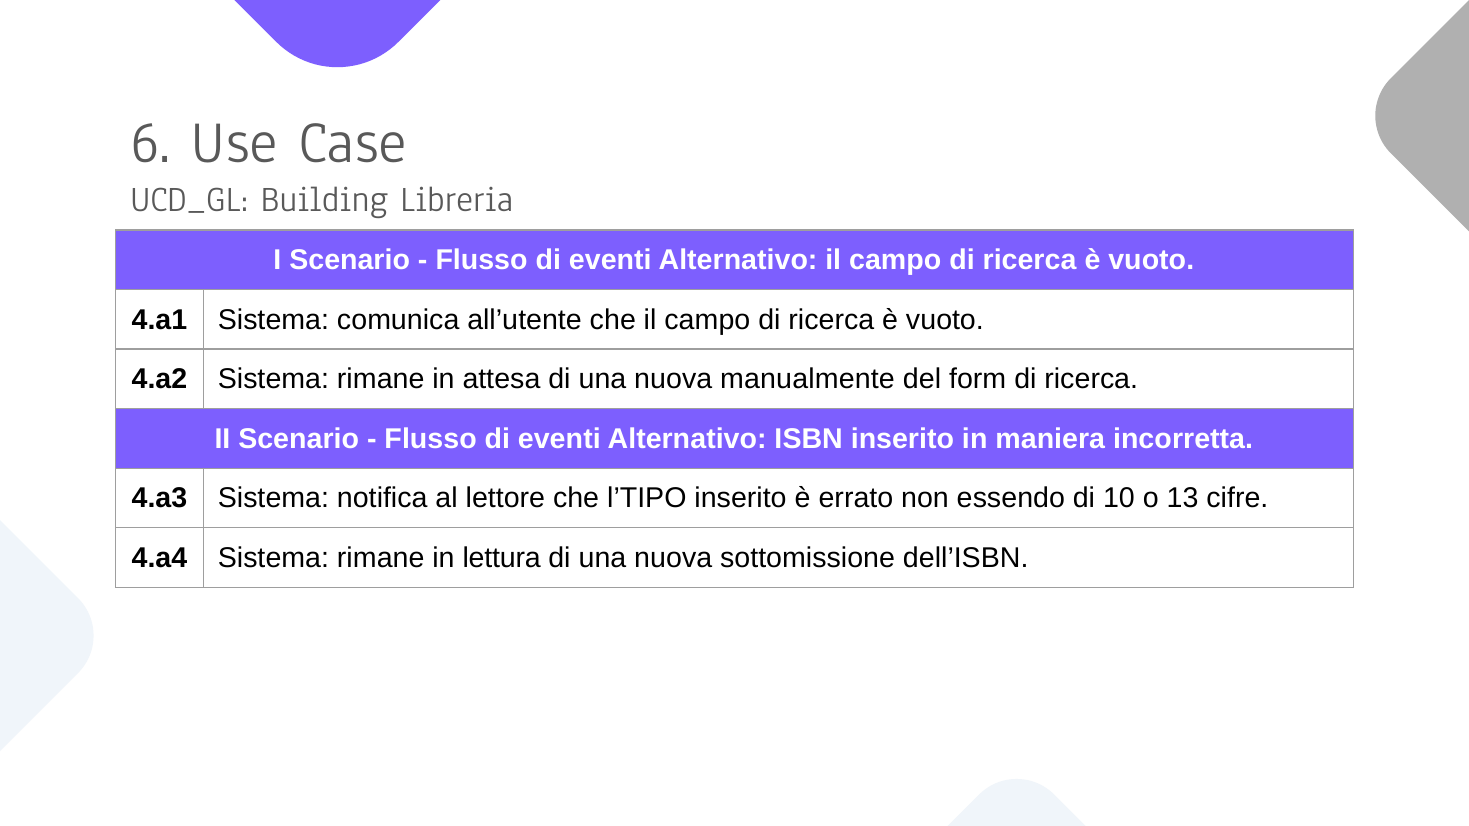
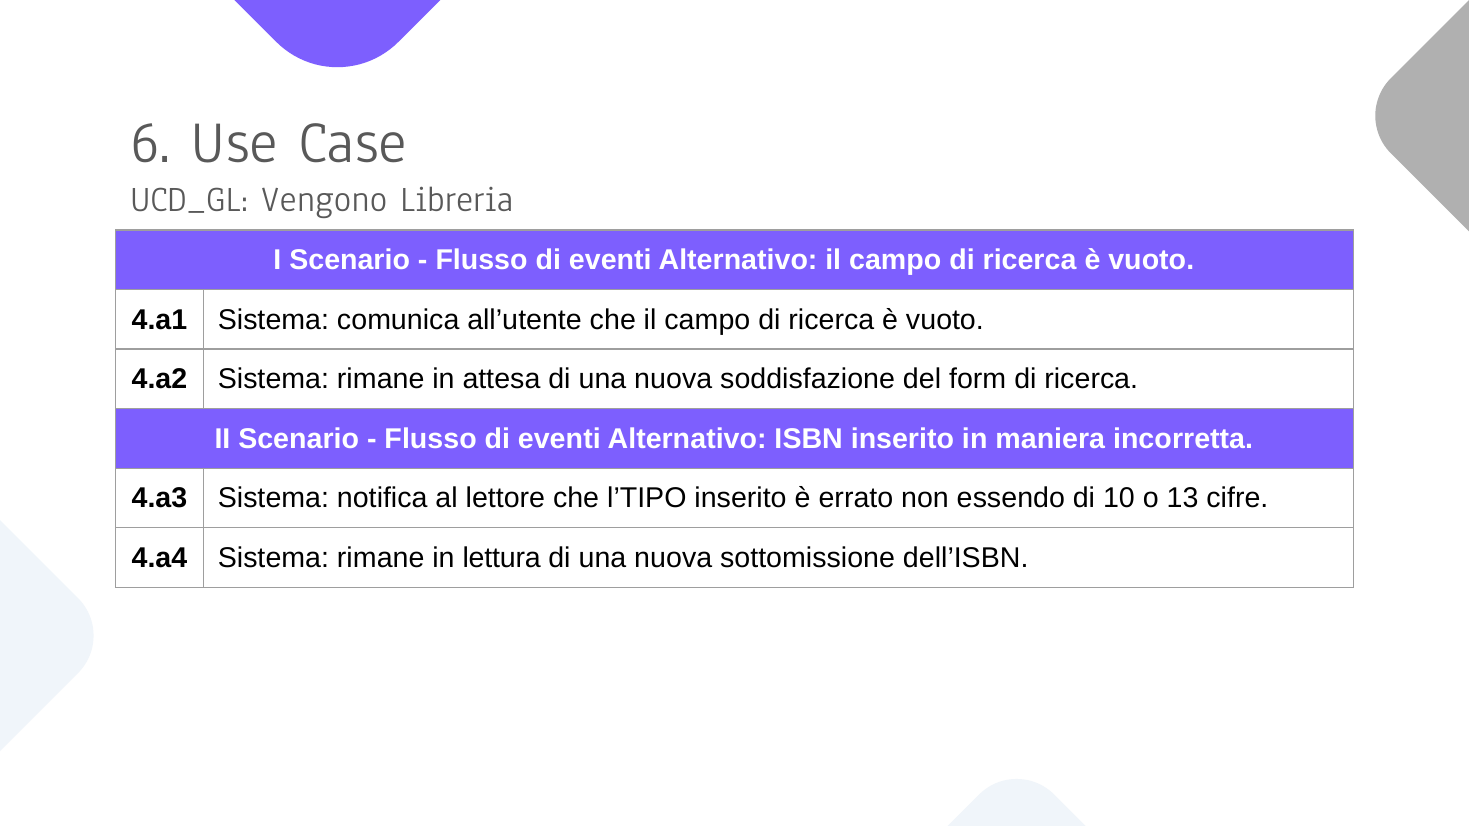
Building: Building -> Vengono
manualmente: manualmente -> soddisfazione
